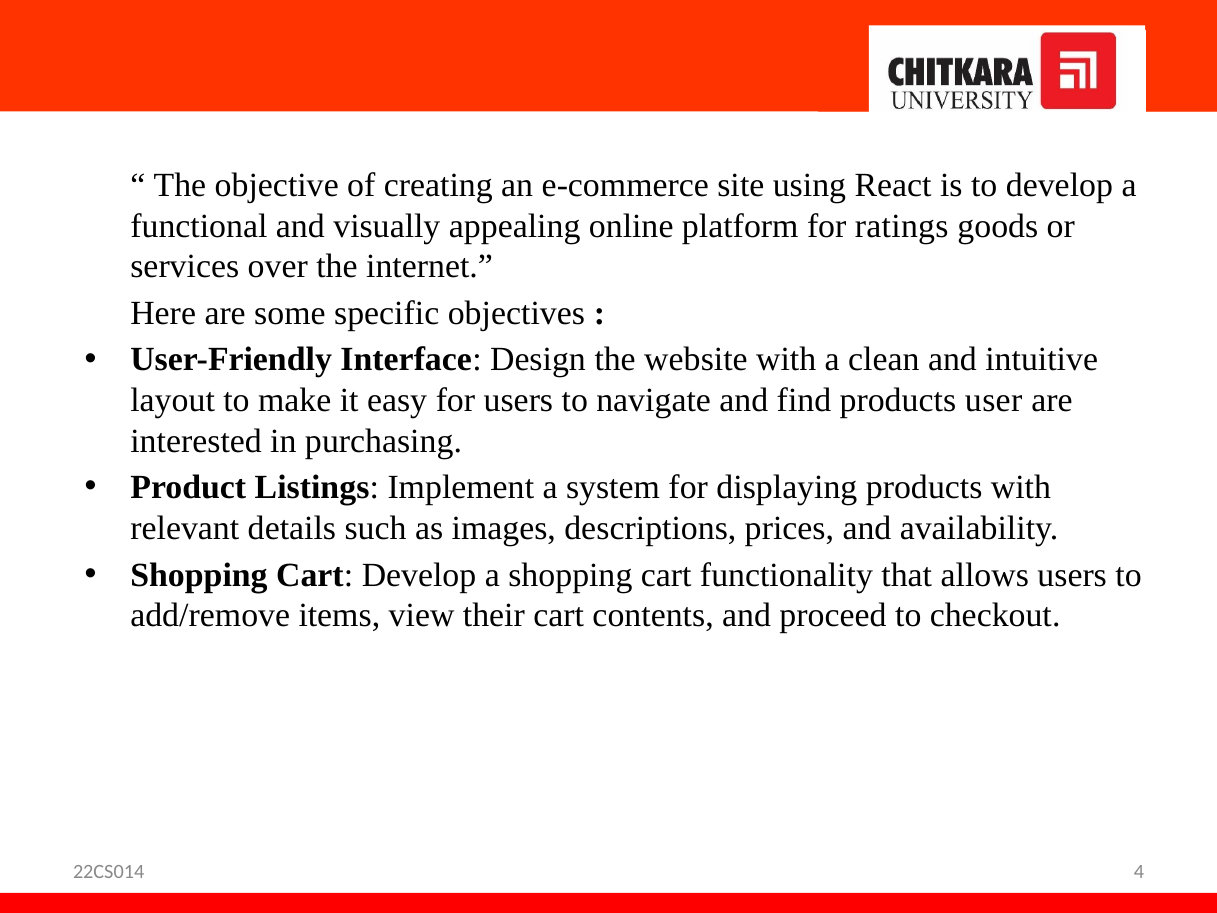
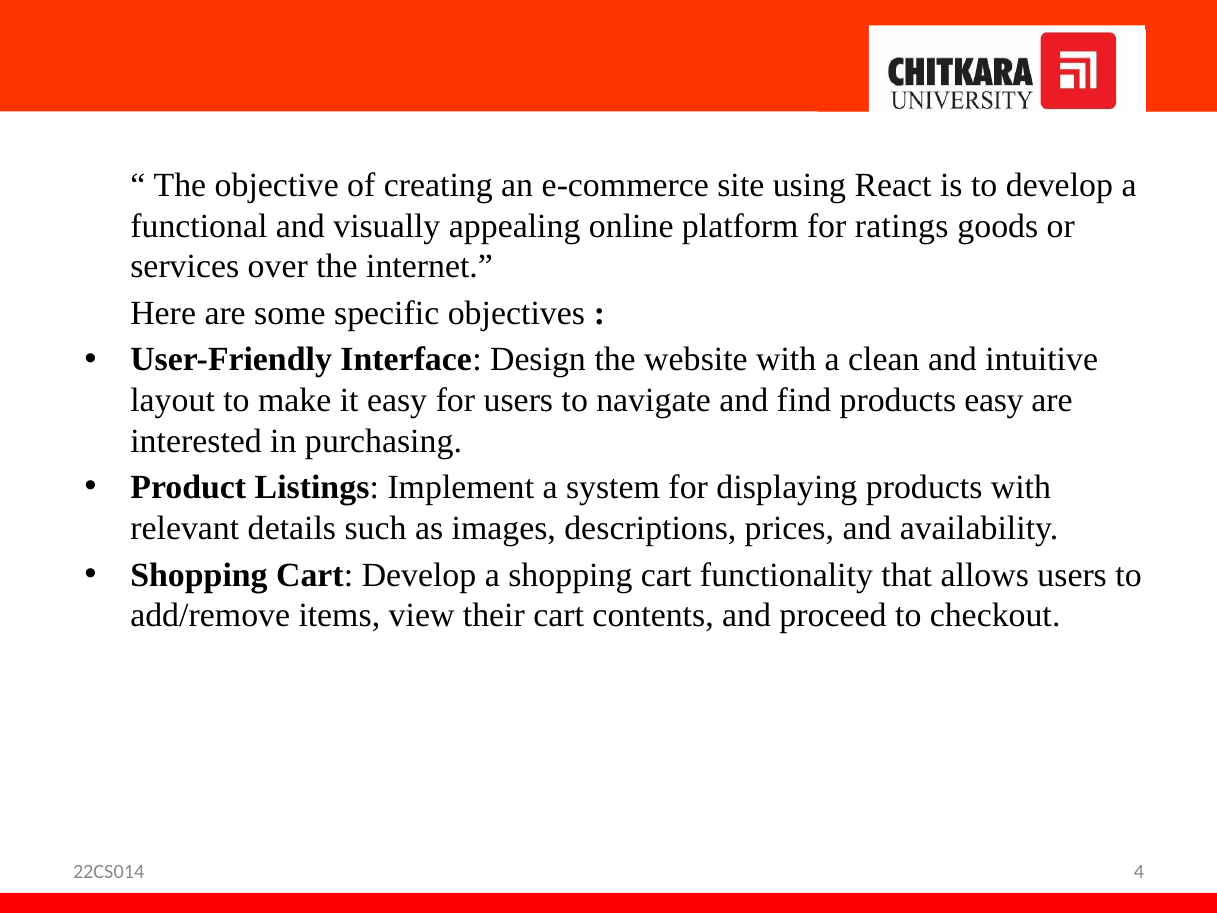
products user: user -> easy
